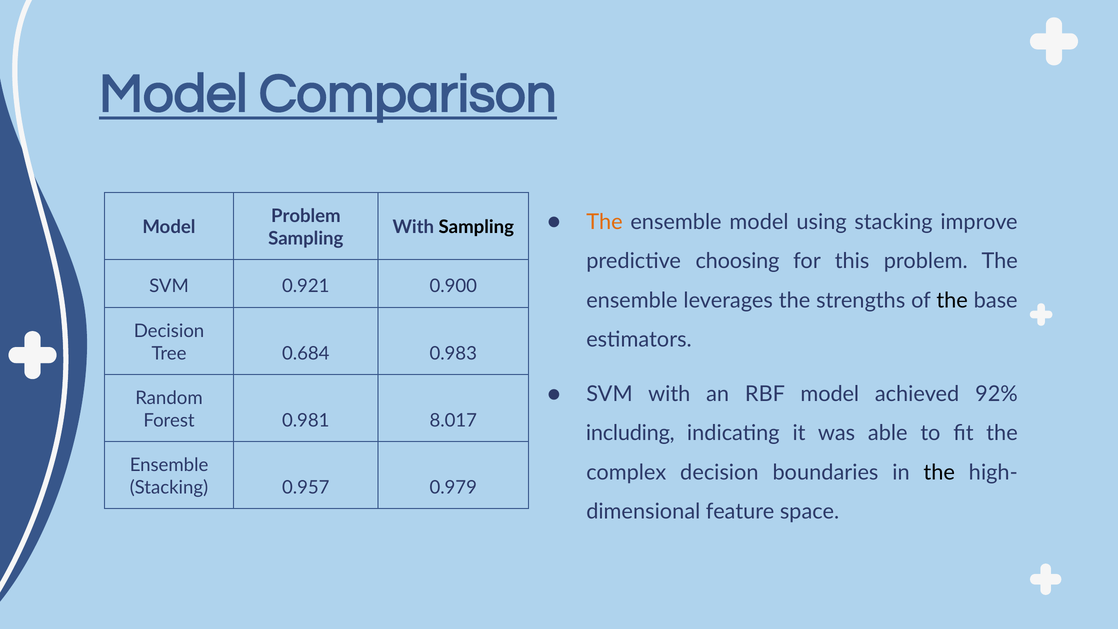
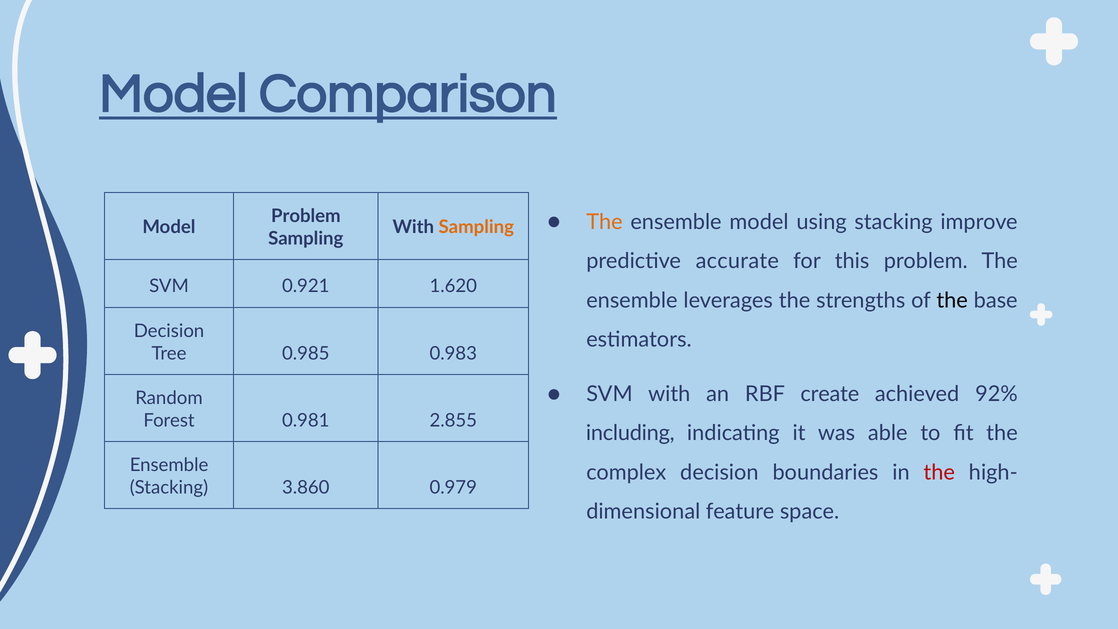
Sampling at (476, 227) colour: black -> orange
choosing: choosing -> accurate
0.900: 0.900 -> 1.620
0.684: 0.684 -> 0.985
RBF model: model -> create
8.017: 8.017 -> 2.855
the at (939, 472) colour: black -> red
0.957: 0.957 -> 3.860
